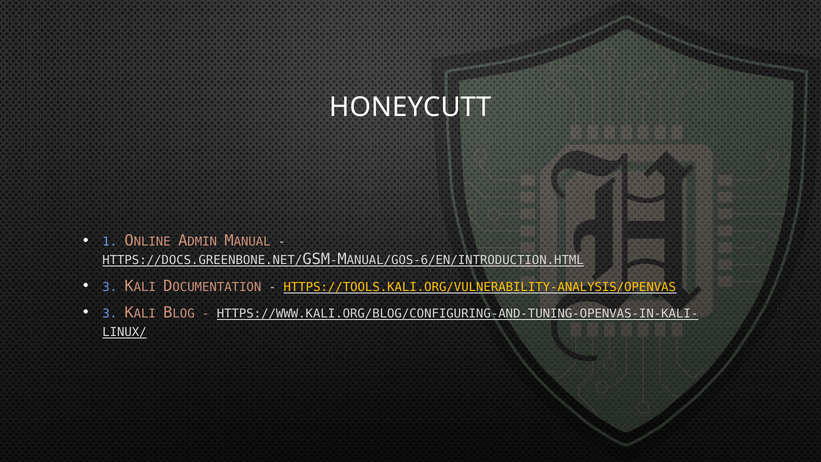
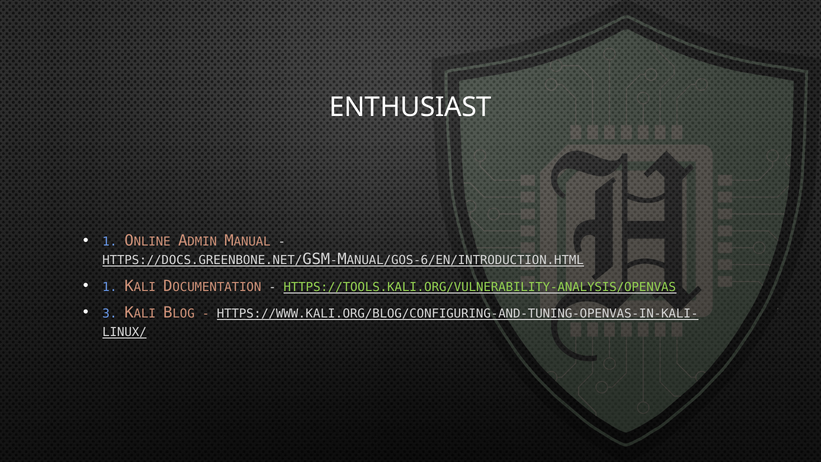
HONEYCUTT: HONEYCUTT -> ENTHUSIAST
3 at (110, 287): 3 -> 1
HTTPS://TOOLS.KALI.ORG/VULNERABILITY-ANALYSIS/OPENVAS colour: yellow -> light green
